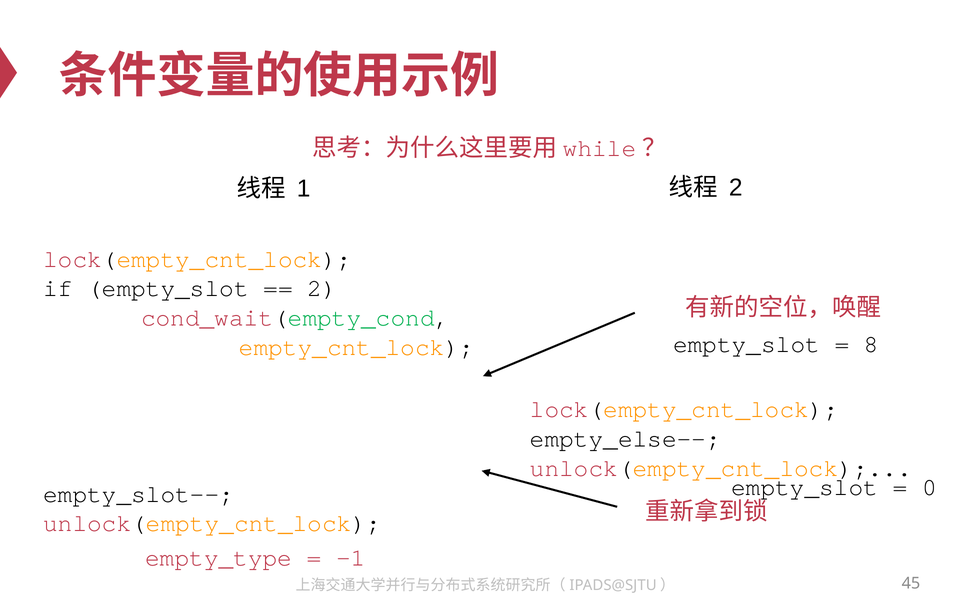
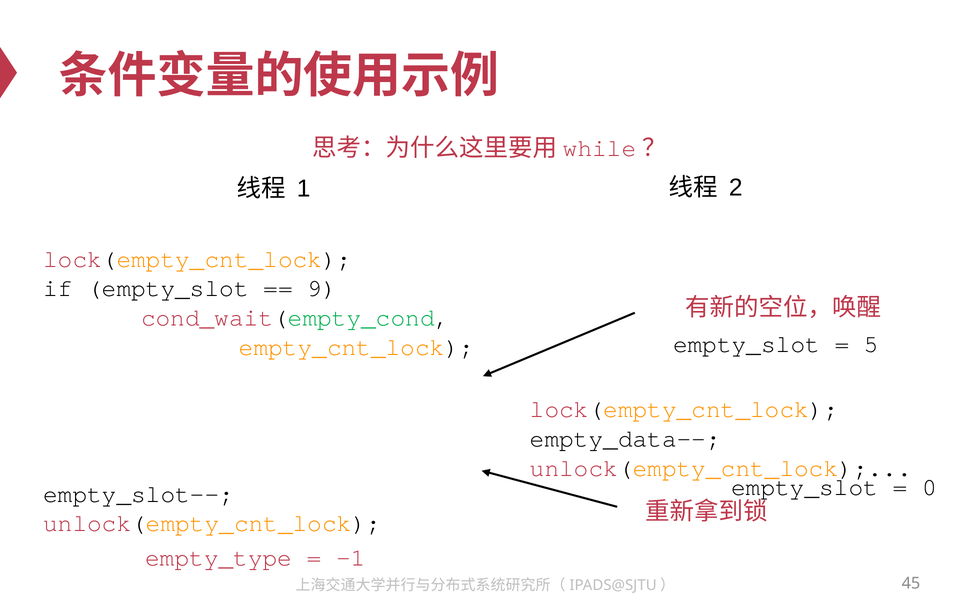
2 at (322, 288): 2 -> 9
8: 8 -> 5
empty_else--: empty_else-- -> empty_data--
